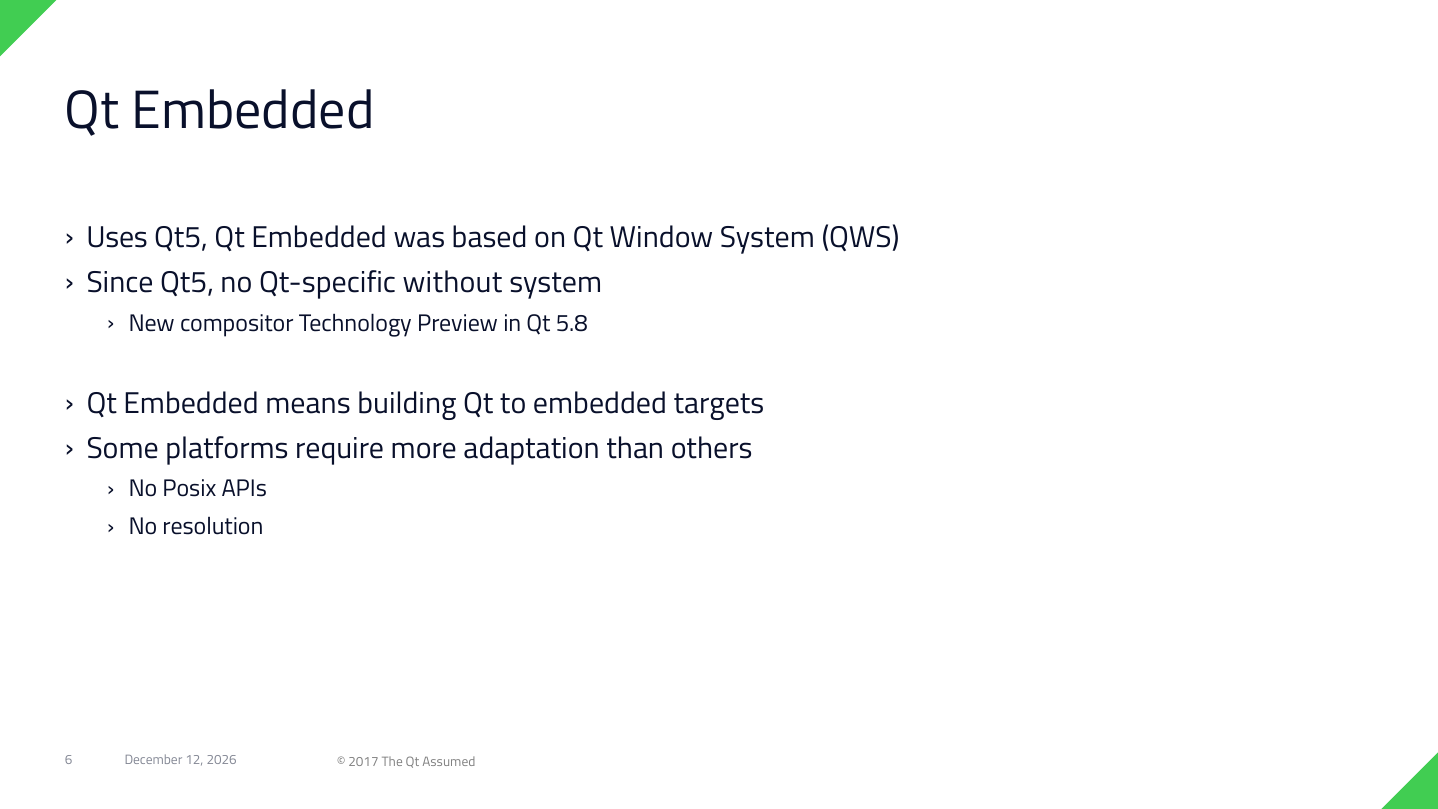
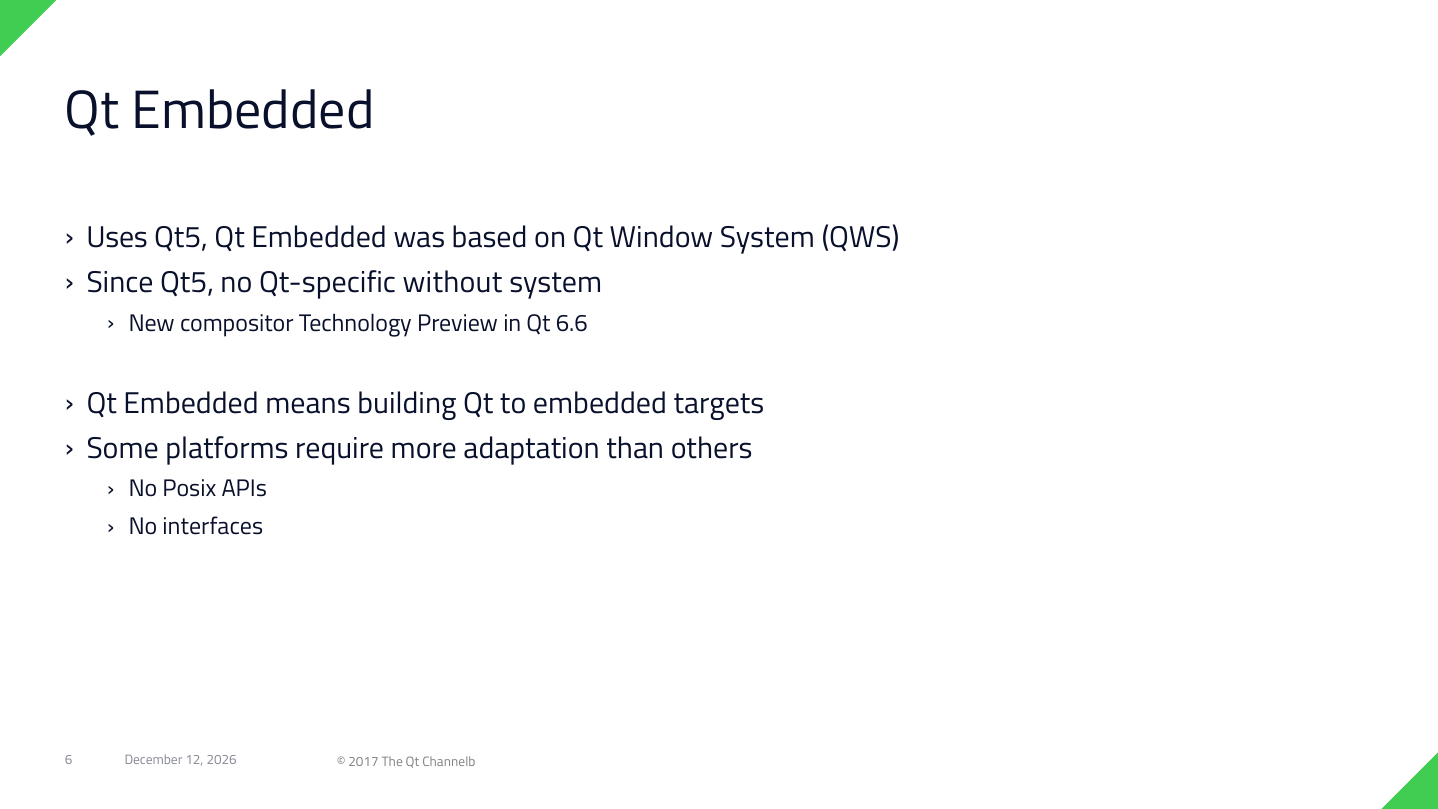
5.8: 5.8 -> 6.6
resolution: resolution -> interfaces
Assumed: Assumed -> Channelb
